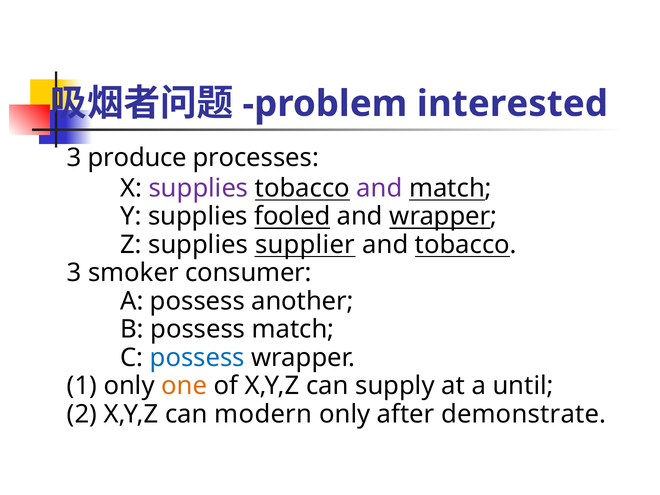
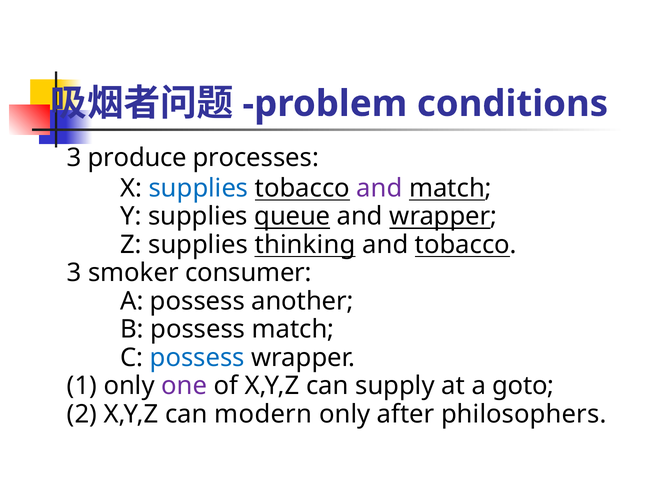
interested: interested -> conditions
supplies at (198, 188) colour: purple -> blue
fooled: fooled -> queue
supplier: supplier -> thinking
one colour: orange -> purple
until: until -> goto
demonstrate: demonstrate -> philosophers
